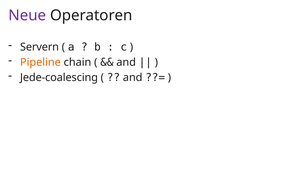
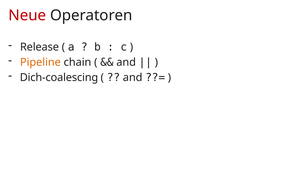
Neue colour: purple -> red
Servern: Servern -> Release
Jede-coalescing: Jede-coalescing -> Dich-coalescing
